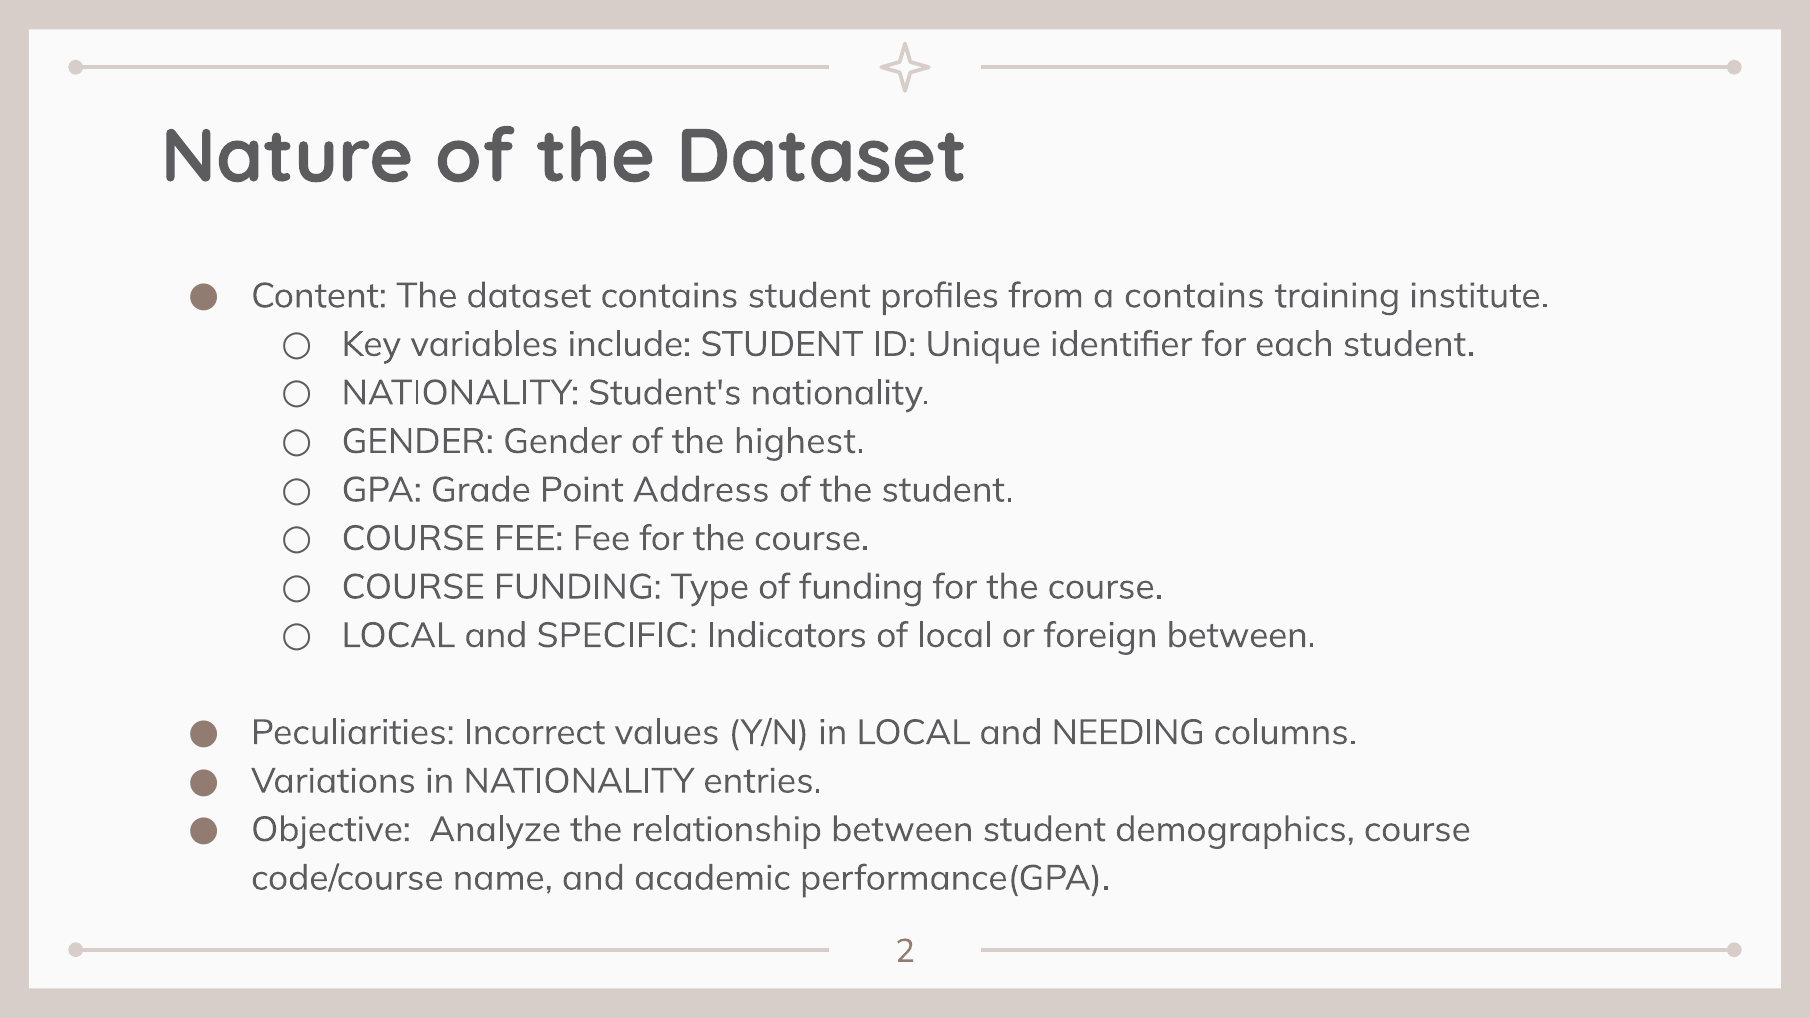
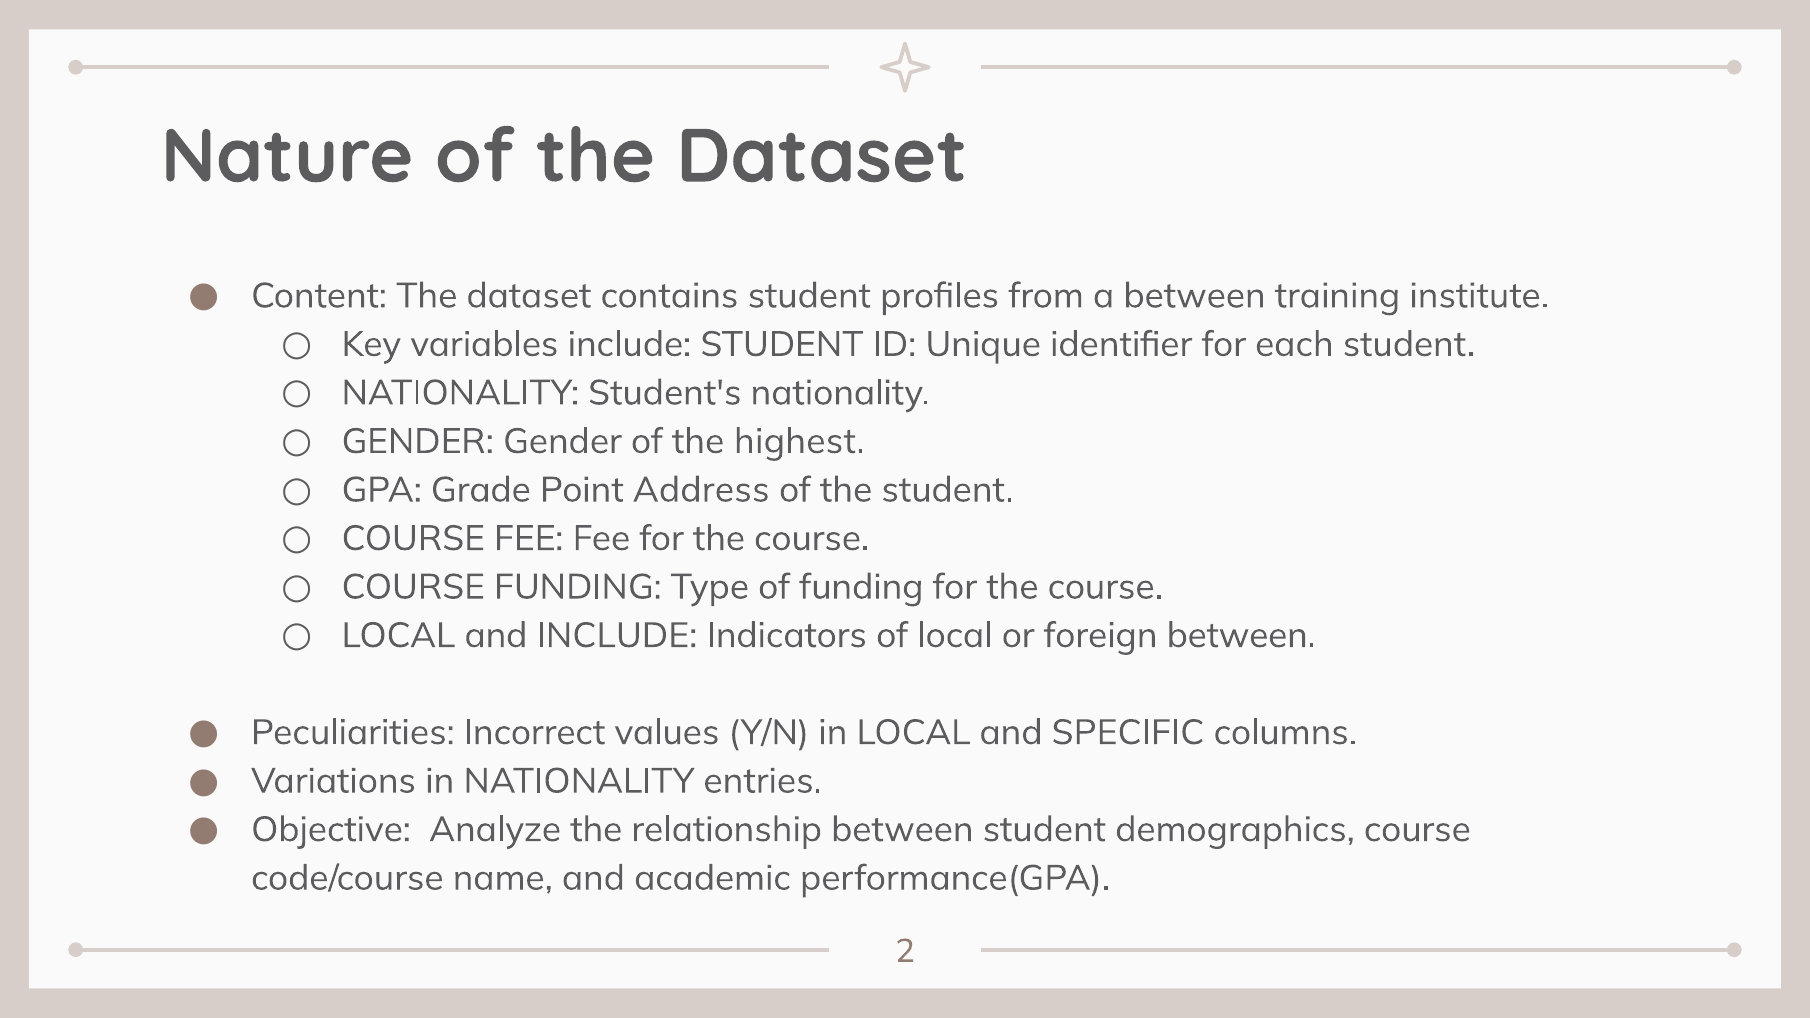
a contains: contains -> between
and SPECIFIC: SPECIFIC -> INCLUDE
NEEDING: NEEDING -> SPECIFIC
